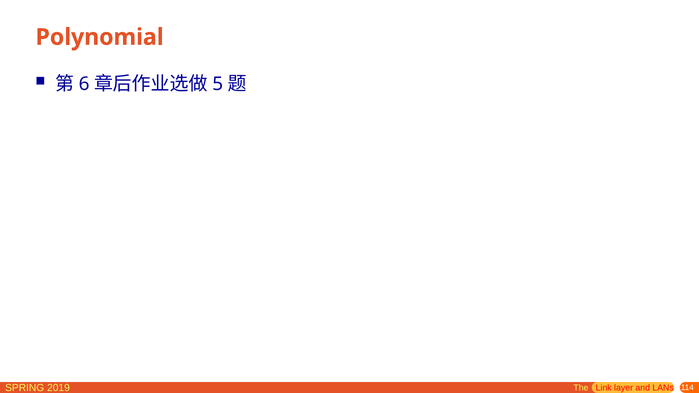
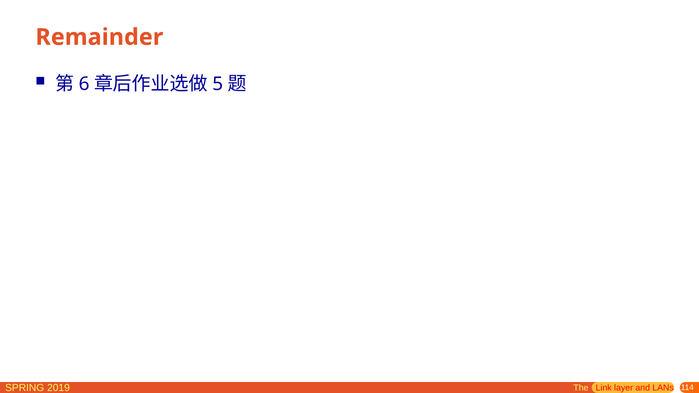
Polynomial: Polynomial -> Remainder
